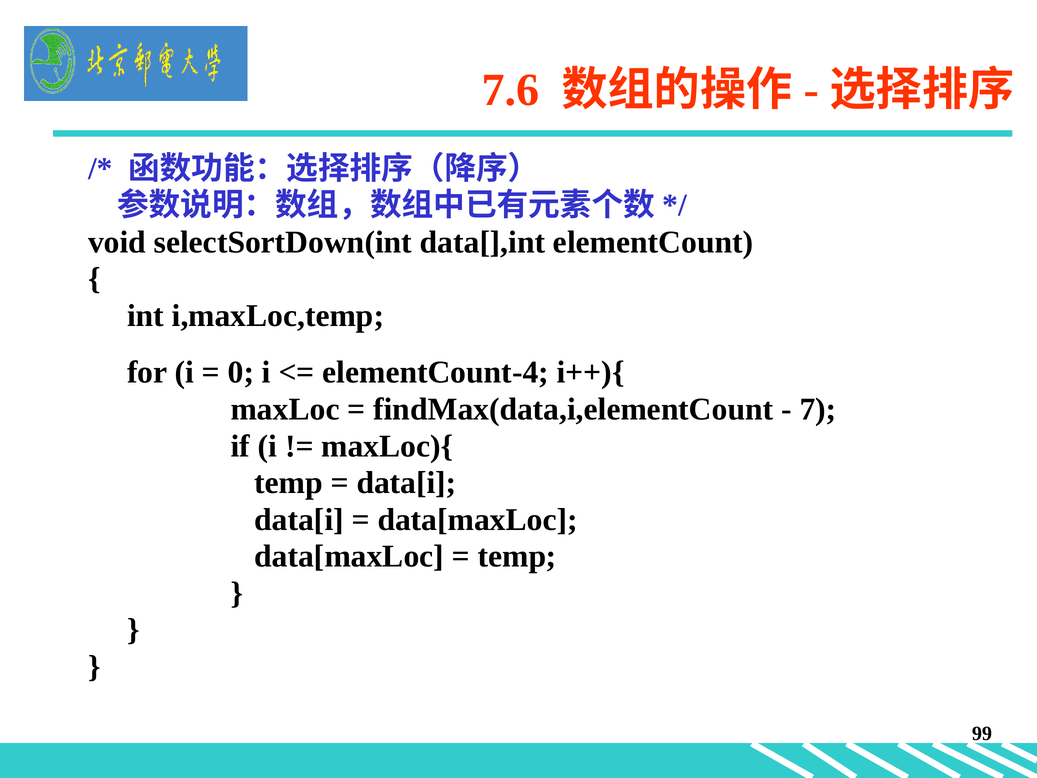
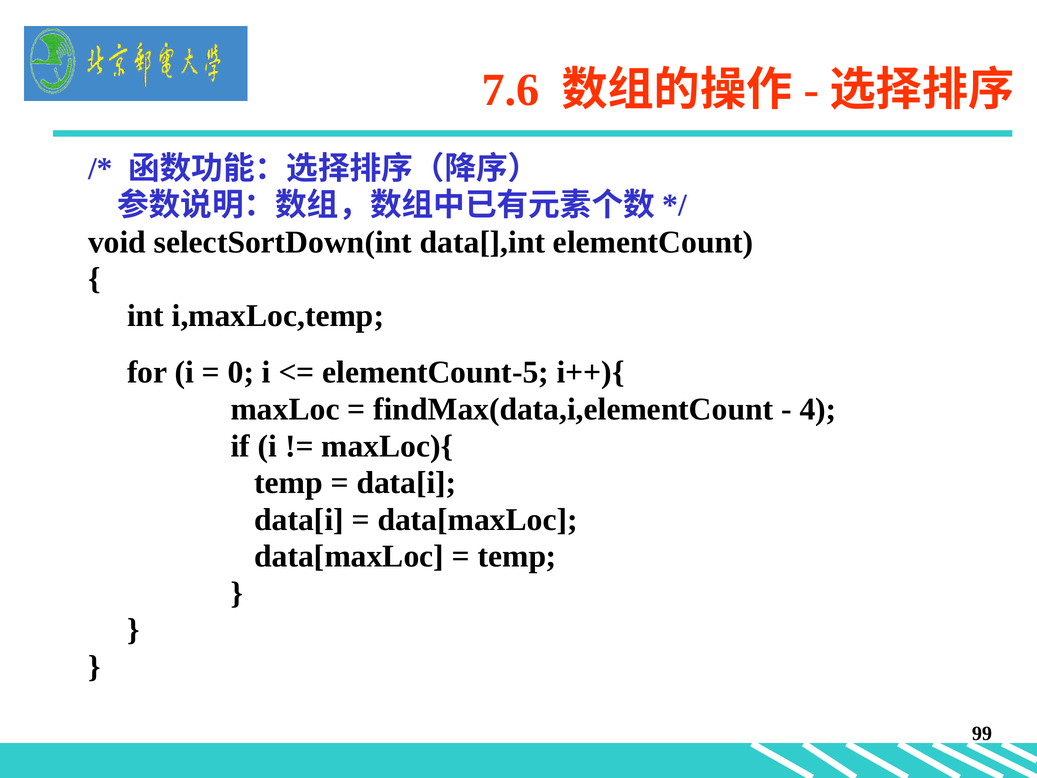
elementCount-4: elementCount-4 -> elementCount-5
7: 7 -> 4
